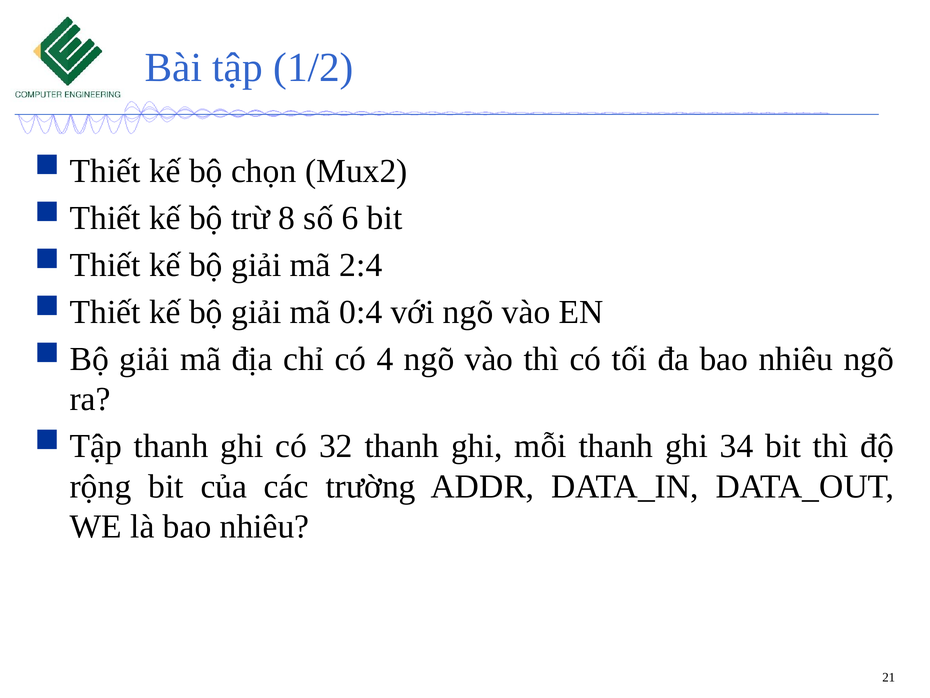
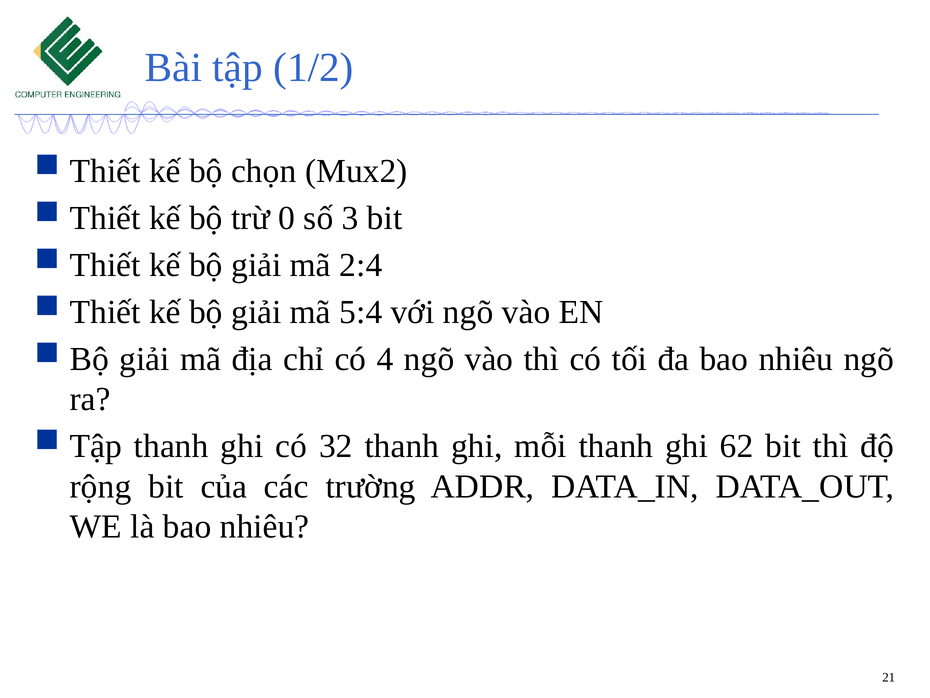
8: 8 -> 0
6: 6 -> 3
0:4: 0:4 -> 5:4
34: 34 -> 62
